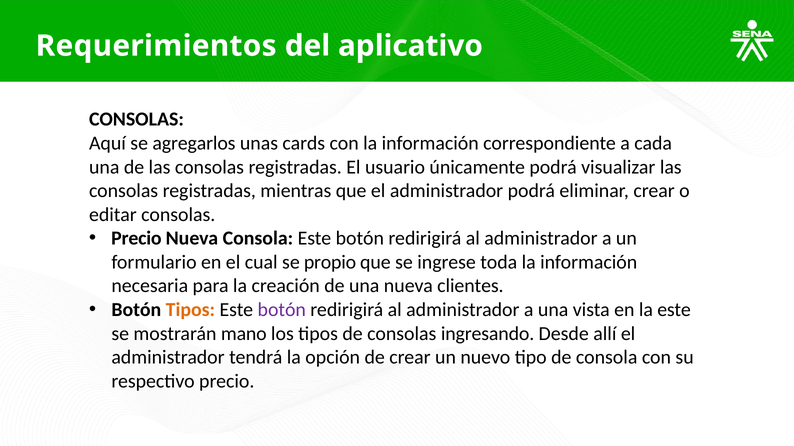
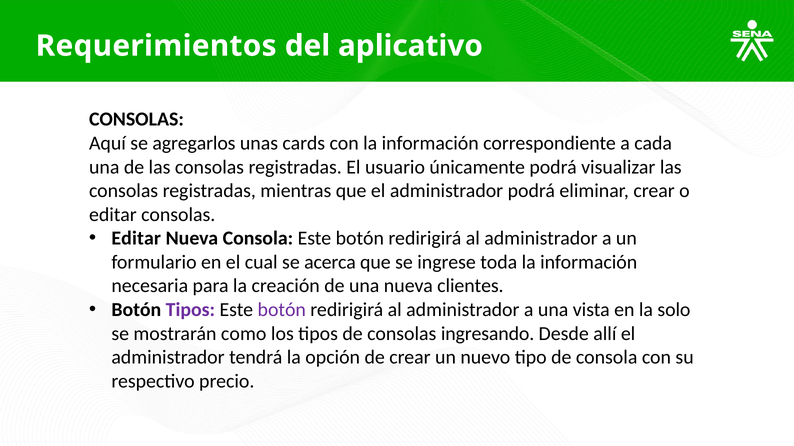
Precio at (136, 239): Precio -> Editar
propio: propio -> acerca
Tipos at (190, 310) colour: orange -> purple
la este: este -> solo
mano: mano -> como
